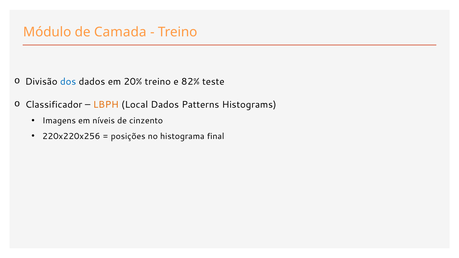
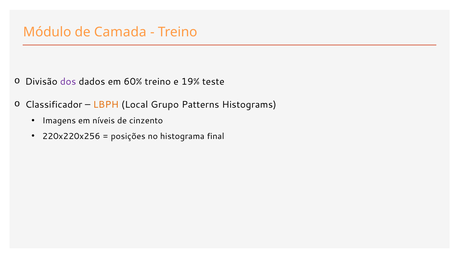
dos colour: blue -> purple
20%: 20% -> 60%
82%: 82% -> 19%
Local Dados: Dados -> Grupo
